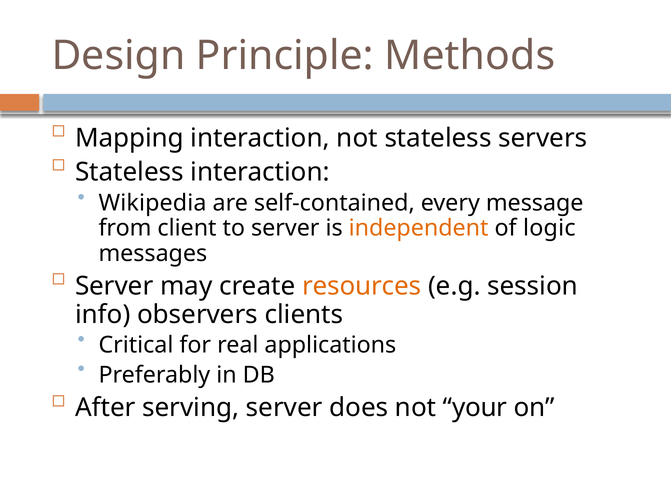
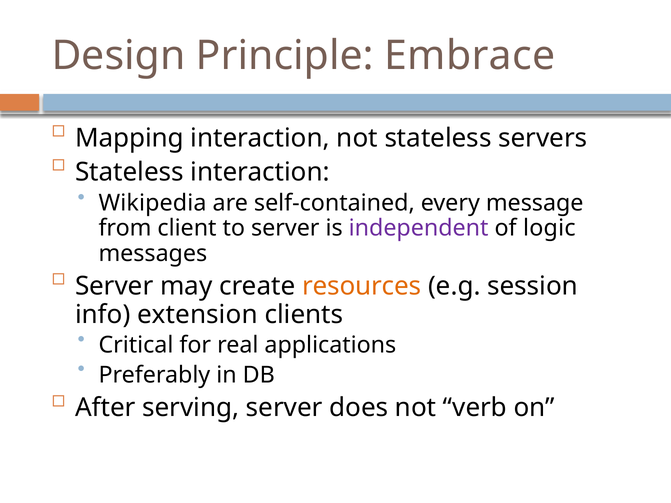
Methods: Methods -> Embrace
independent colour: orange -> purple
observers: observers -> extension
your: your -> verb
